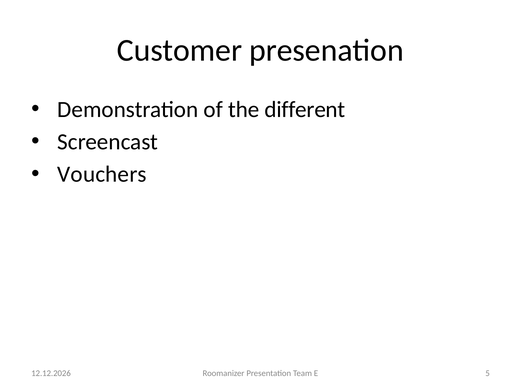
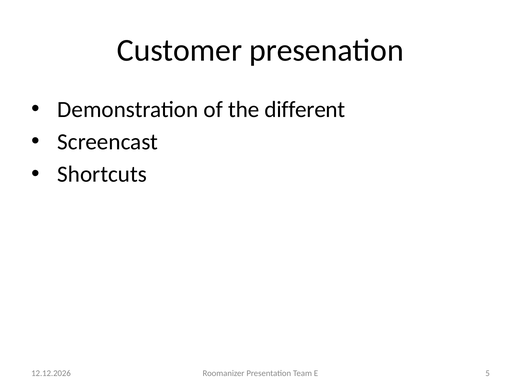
Vouchers: Vouchers -> Shortcuts
